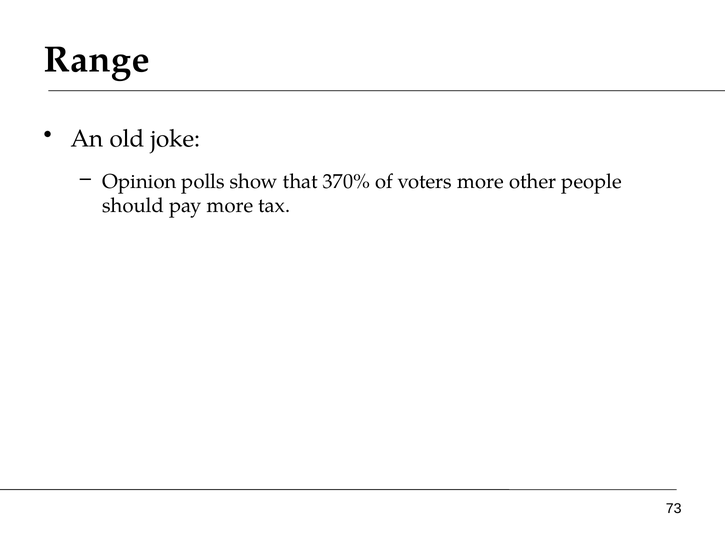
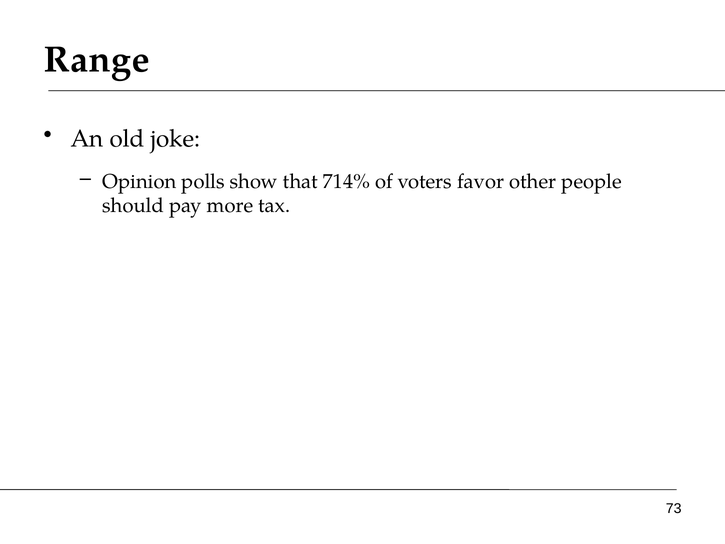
370%: 370% -> 714%
voters more: more -> favor
